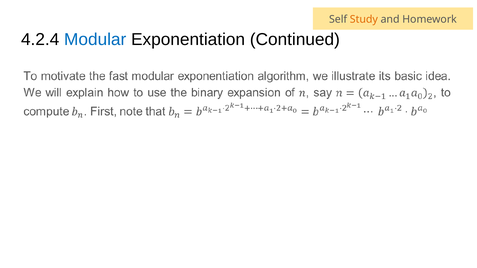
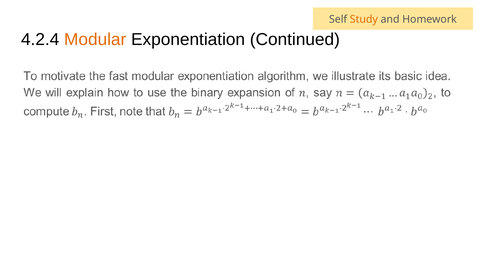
Modular colour: blue -> orange
